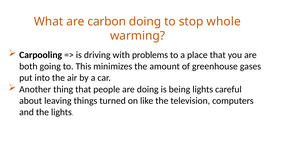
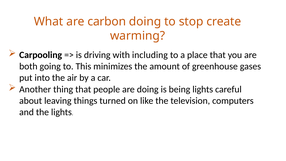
whole: whole -> create
problems: problems -> including
